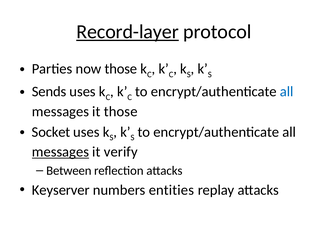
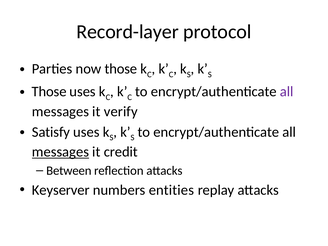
Record-layer underline: present -> none
Sends at (49, 92): Sends -> Those
all at (287, 92) colour: blue -> purple
it those: those -> verify
Socket: Socket -> Satisfy
verify: verify -> credit
